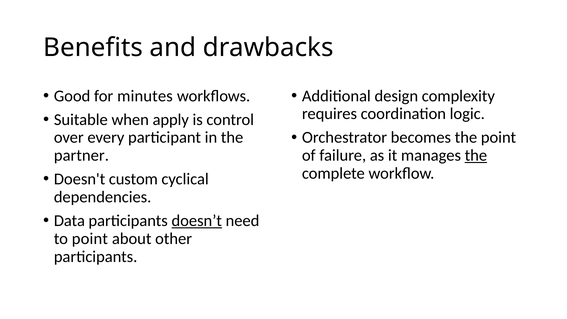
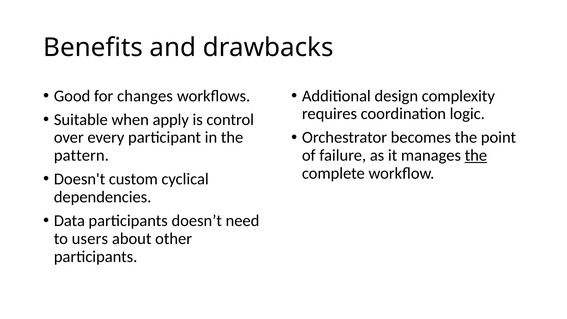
minutes: minutes -> changes
partner: partner -> pattern
doesn’t underline: present -> none
to point: point -> users
